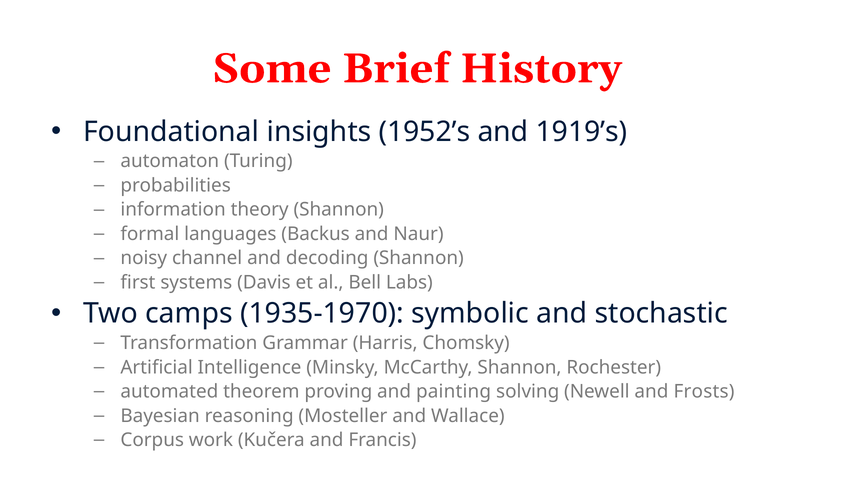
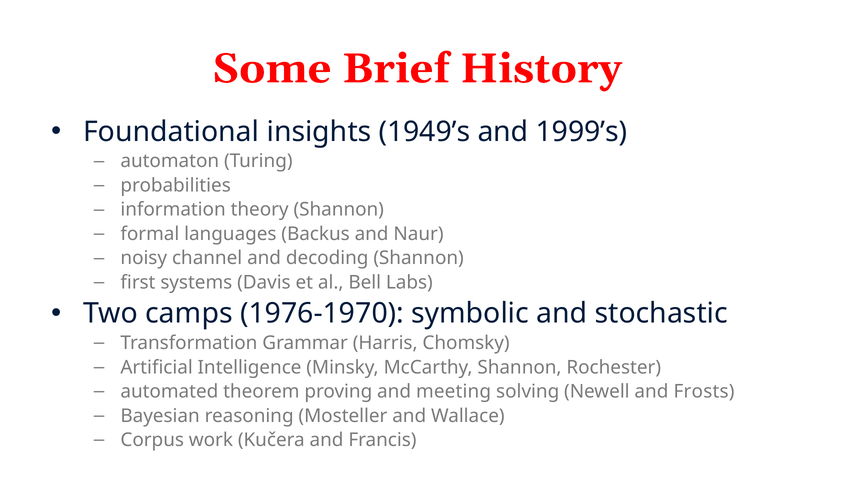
1952’s: 1952’s -> 1949’s
1919’s: 1919’s -> 1999’s
1935-1970: 1935-1970 -> 1976-1970
painting: painting -> meeting
